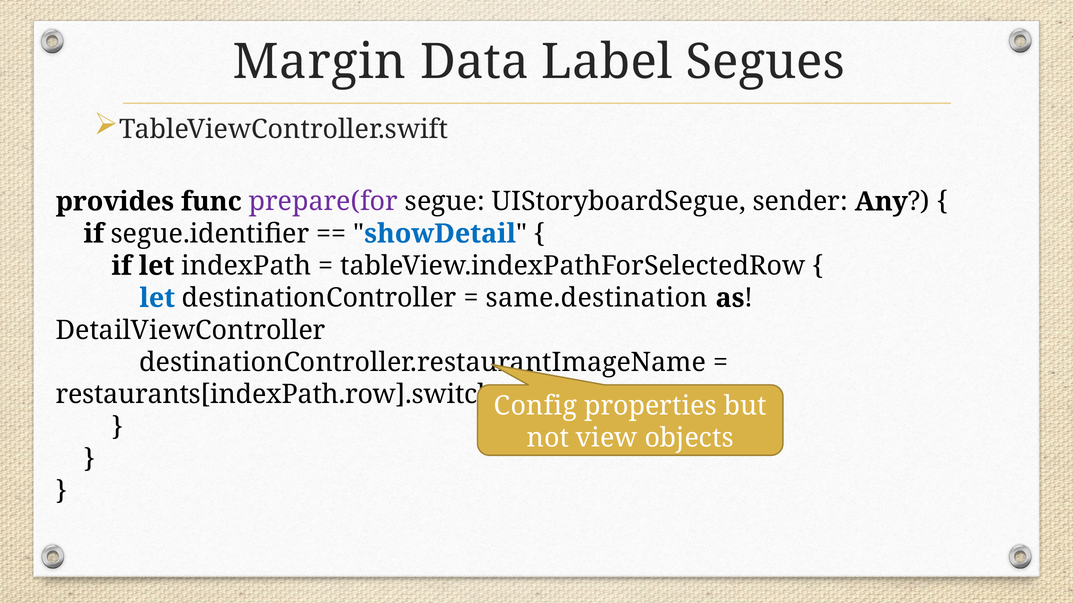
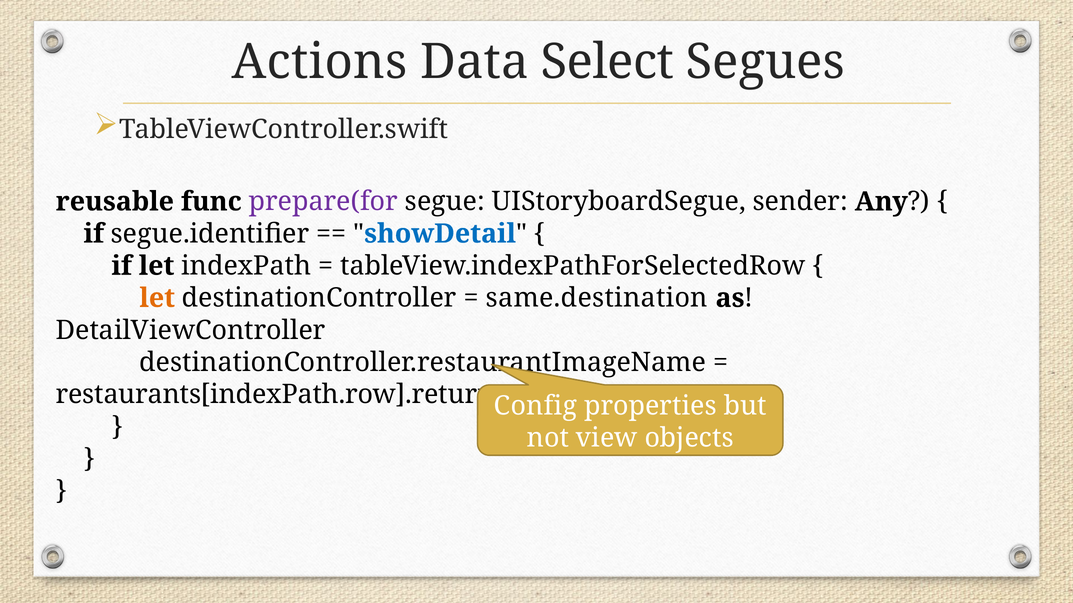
Margin: Margin -> Actions
Label: Label -> Select
provides: provides -> reusable
let at (157, 298) colour: blue -> orange
restaurants[indexPath.row].switch: restaurants[indexPath.row].switch -> restaurants[indexPath.row].return
